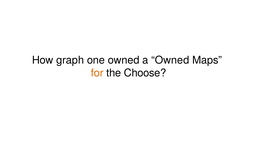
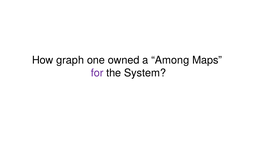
a Owned: Owned -> Among
for colour: orange -> purple
Choose: Choose -> System
